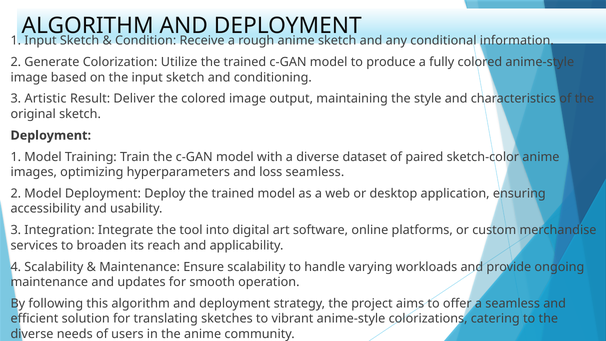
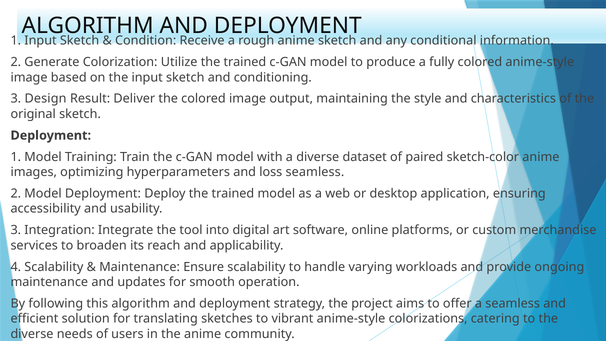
Artistic: Artistic -> Design
